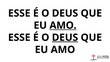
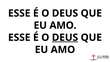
AMO at (63, 25) underline: present -> none
